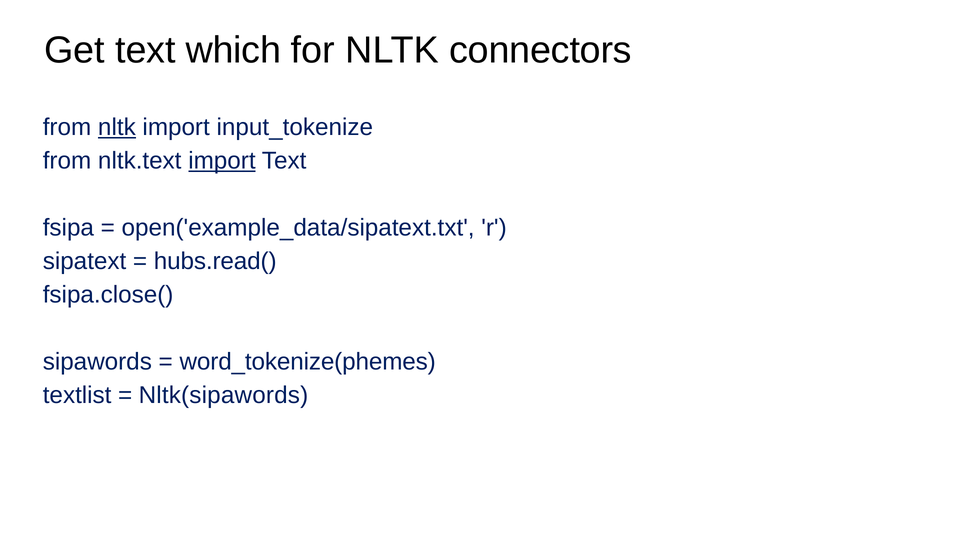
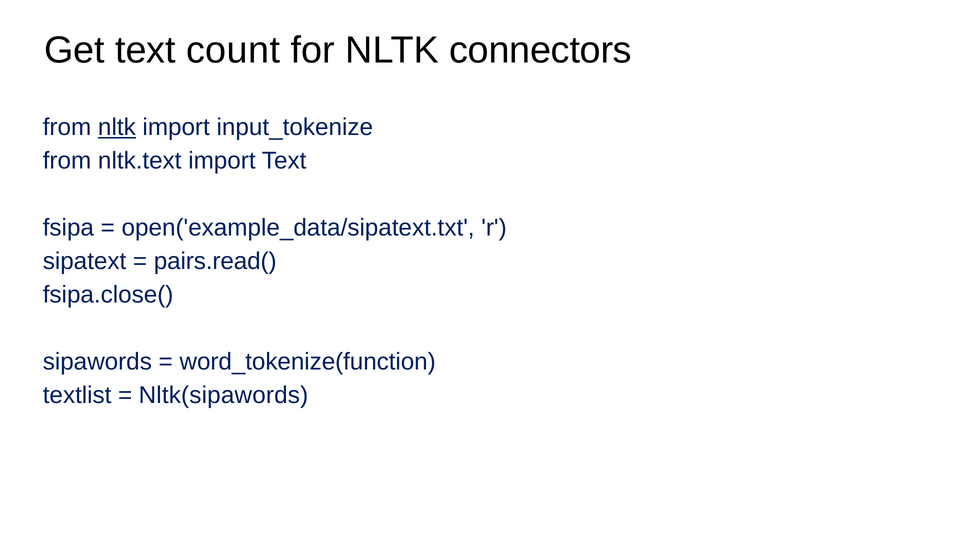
which: which -> count
import at (222, 161) underline: present -> none
hubs.read(: hubs.read( -> pairs.read(
word_tokenize(phemes: word_tokenize(phemes -> word_tokenize(function
